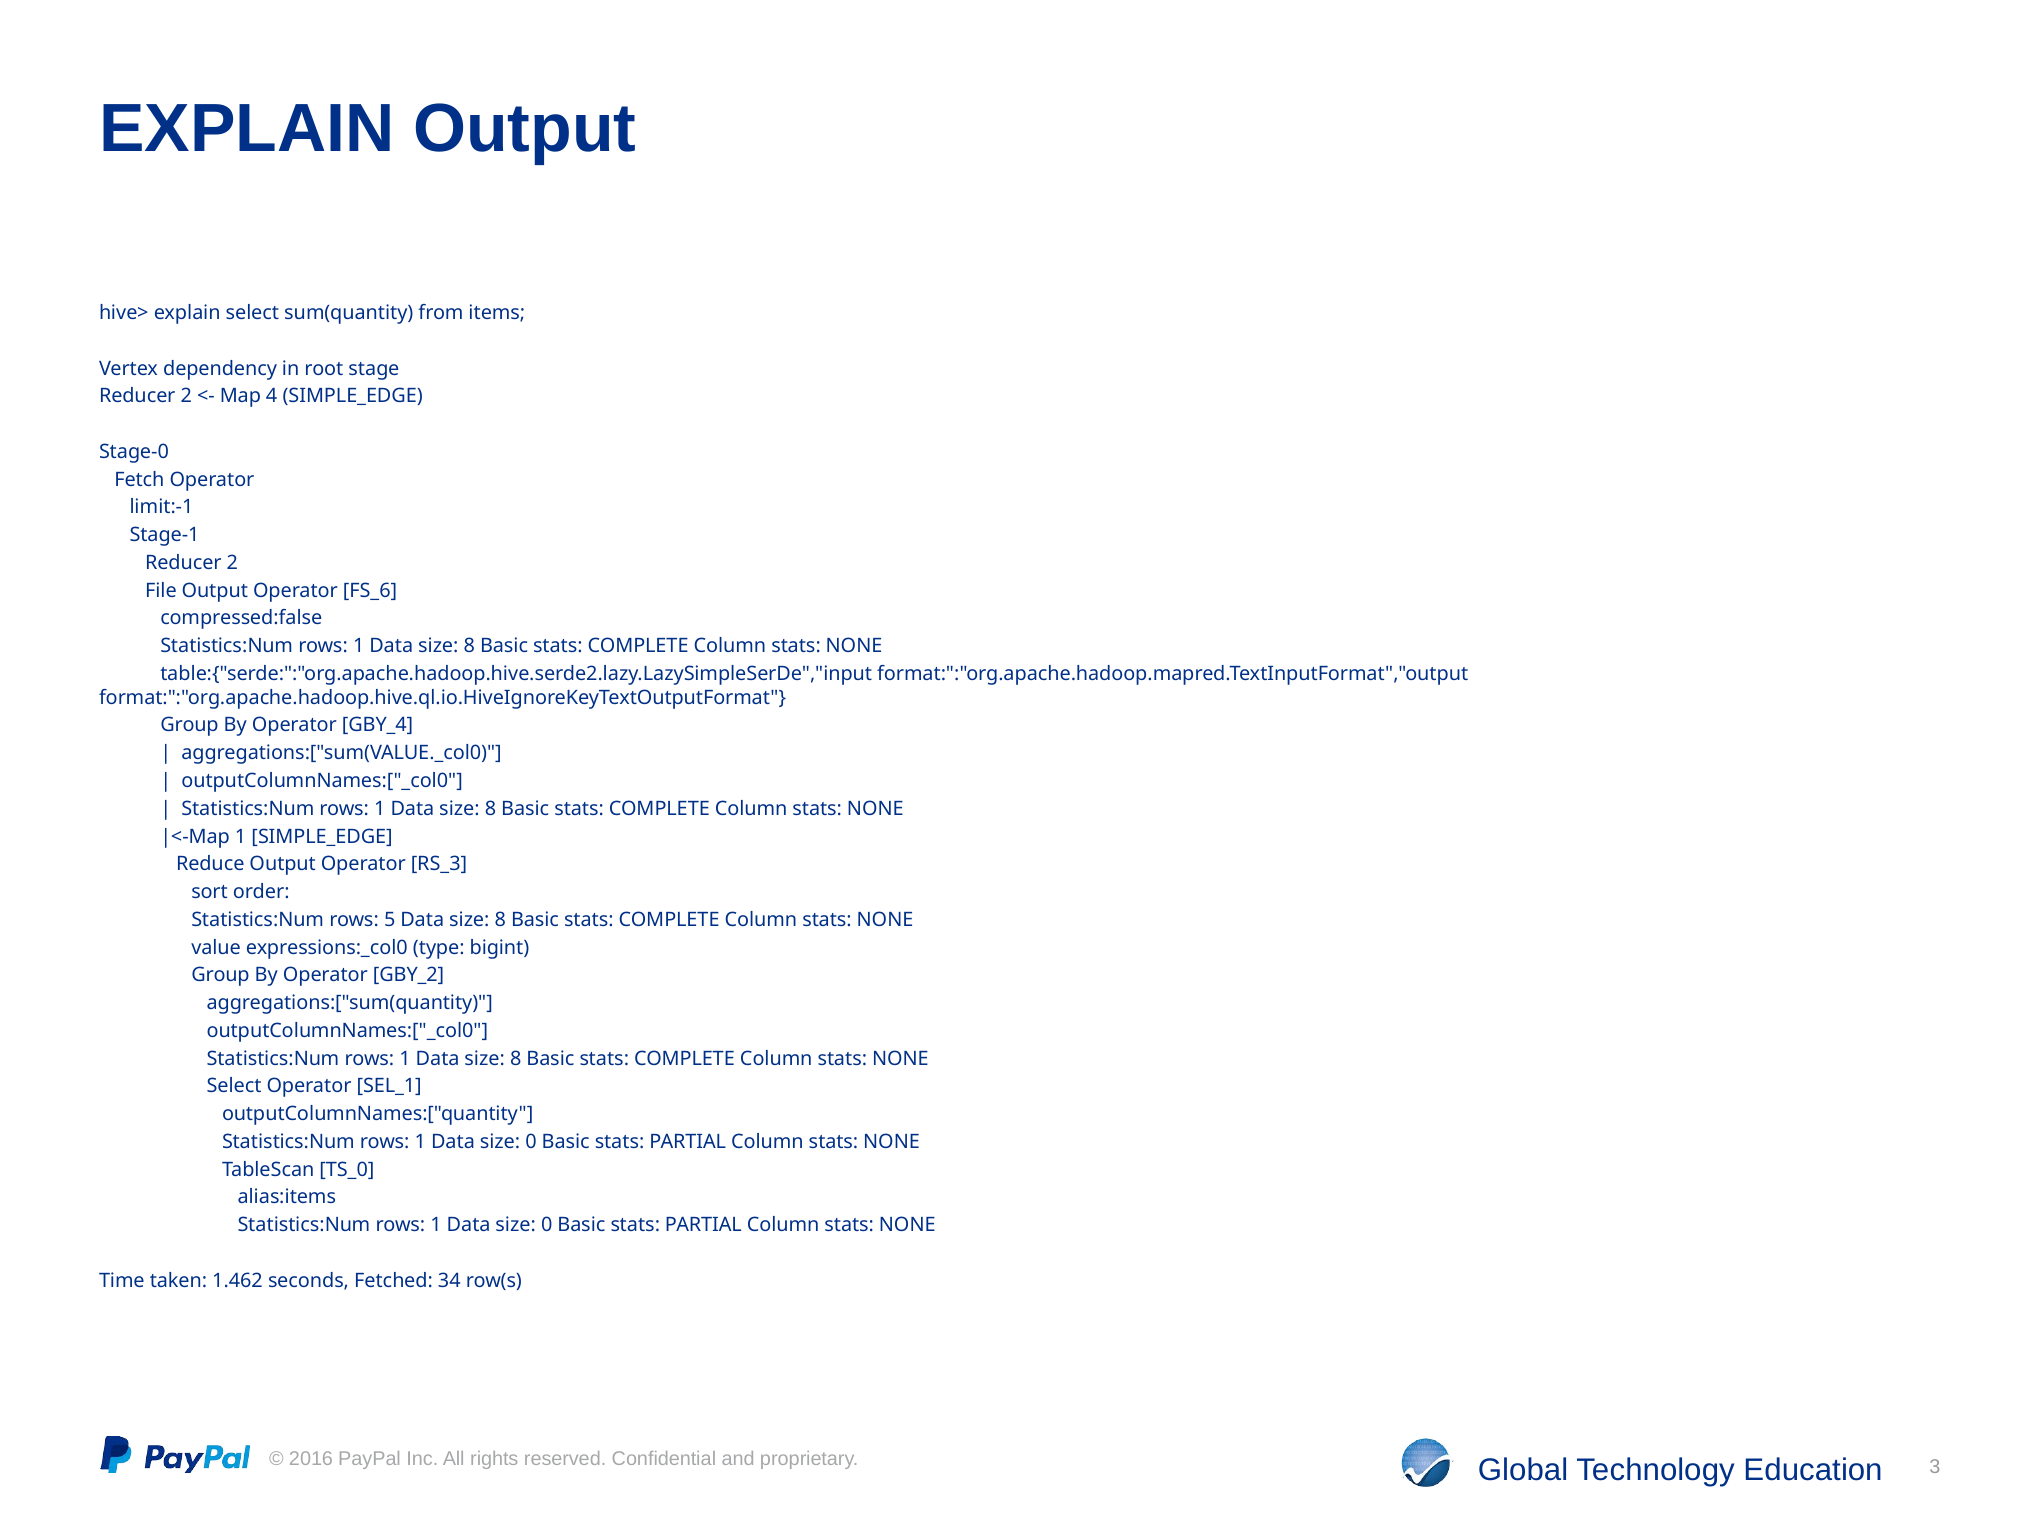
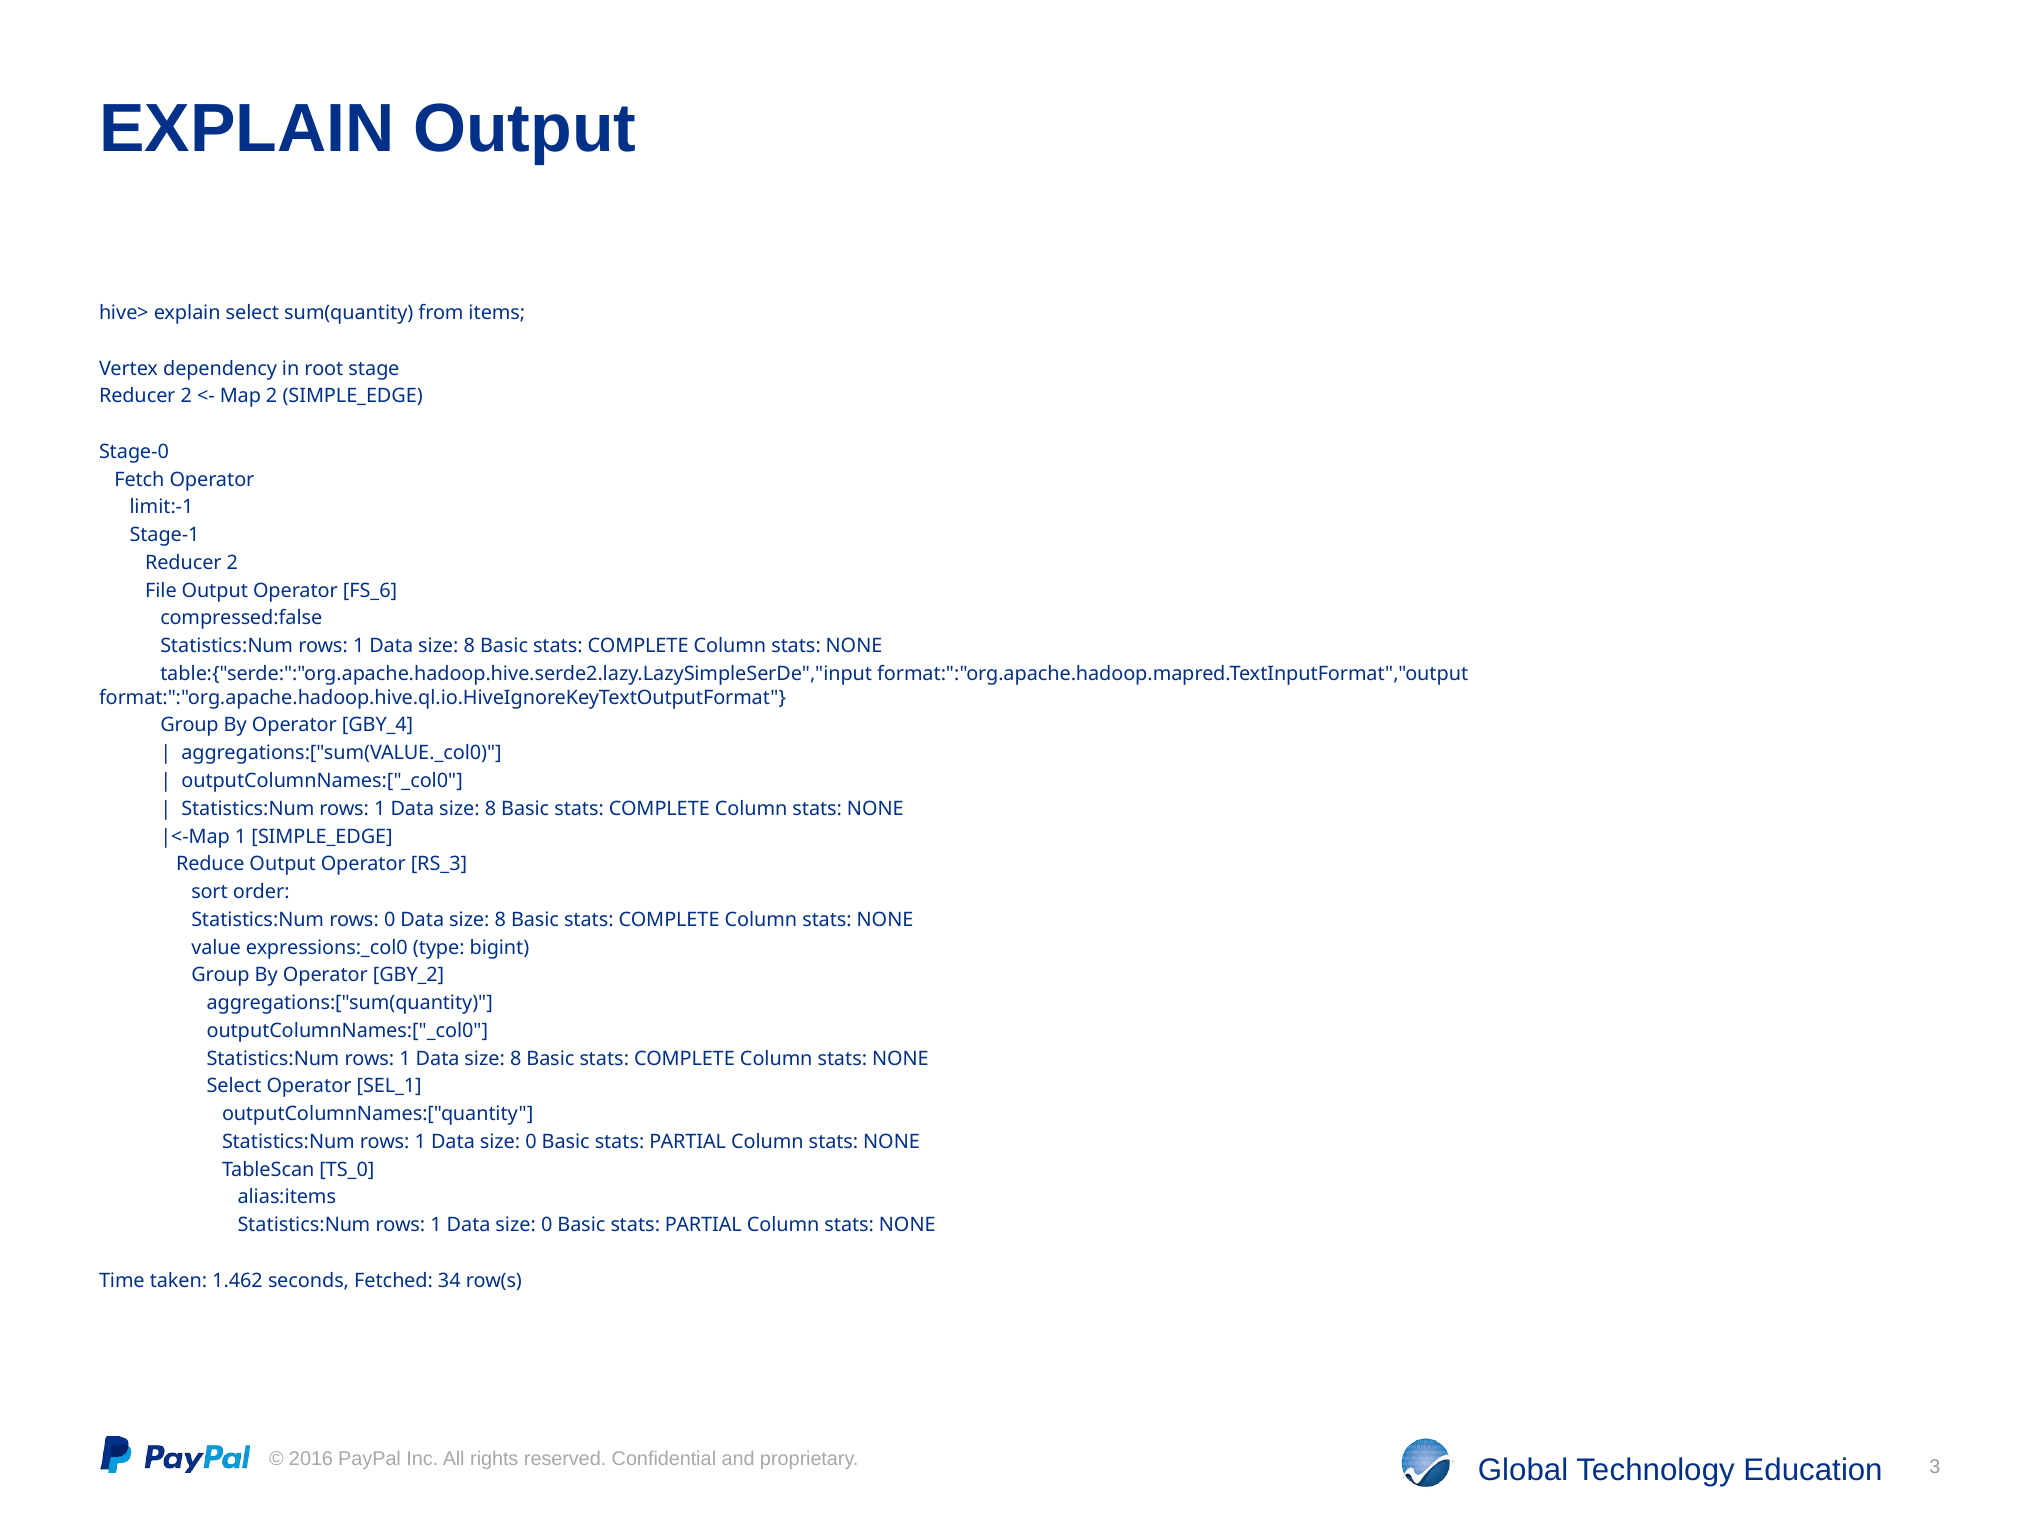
Map 4: 4 -> 2
rows 5: 5 -> 0
